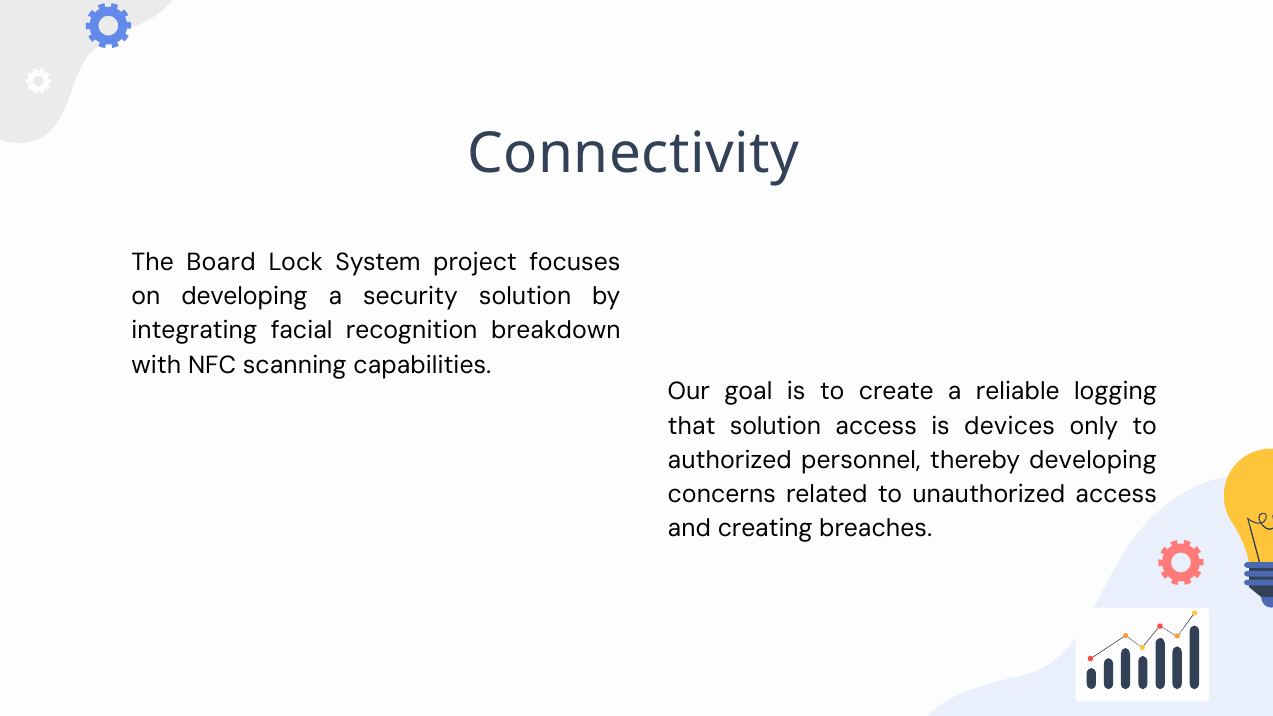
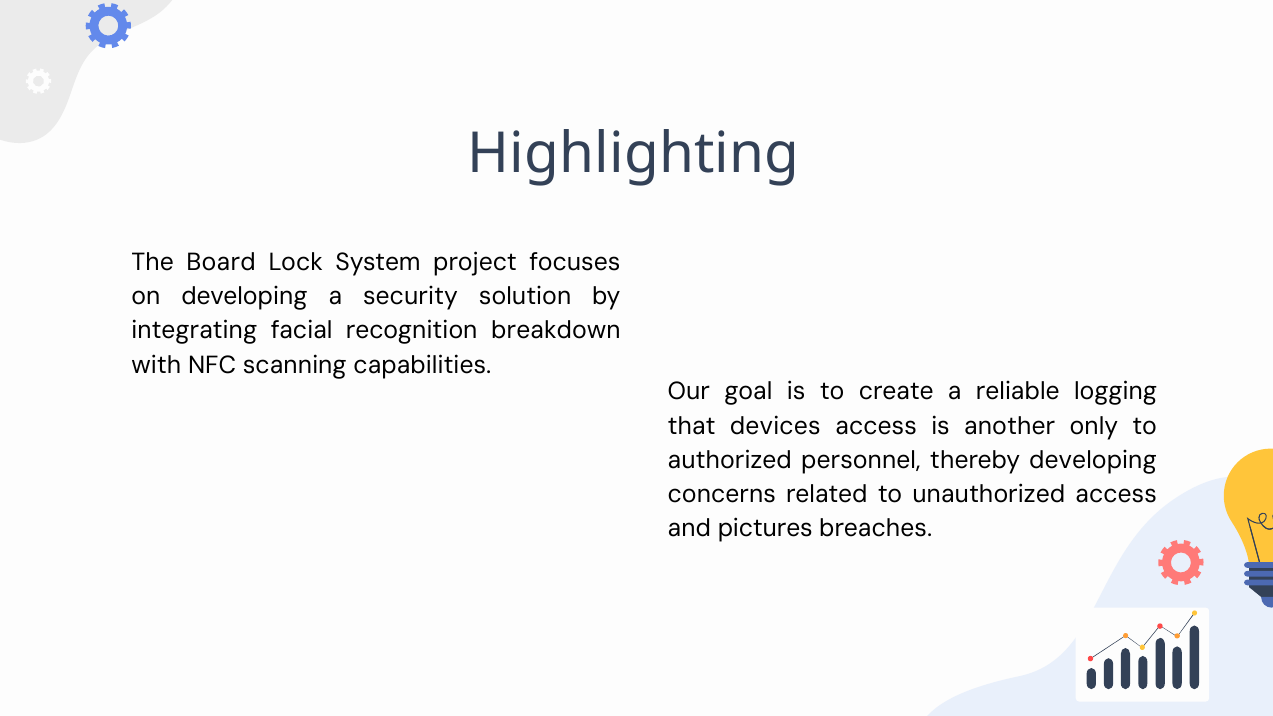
Connectivity: Connectivity -> Highlighting
that solution: solution -> devices
devices: devices -> another
creating: creating -> pictures
